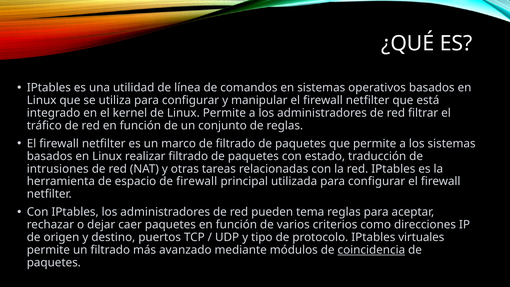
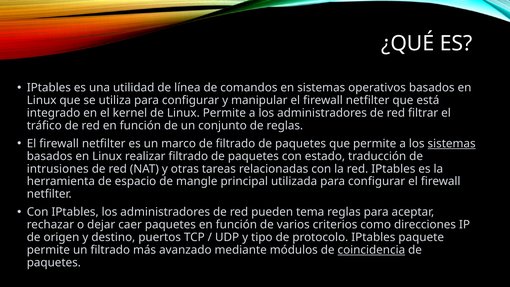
sistemas at (452, 143) underline: none -> present
de firewall: firewall -> mangle
virtuales: virtuales -> paquete
